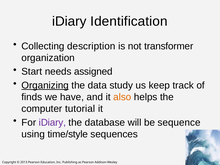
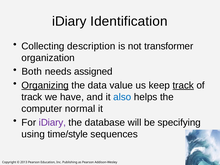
Start: Start -> Both
study: study -> value
track at (183, 85) underline: none -> present
finds at (32, 97): finds -> track
also colour: orange -> blue
tutorial: tutorial -> normal
sequence: sequence -> specifying
